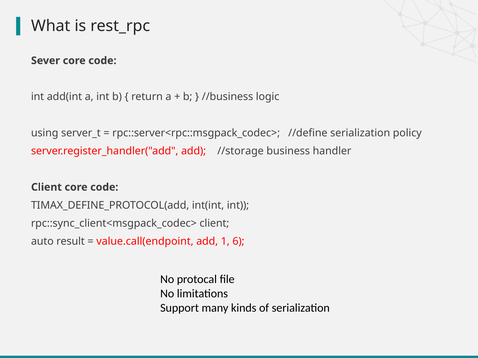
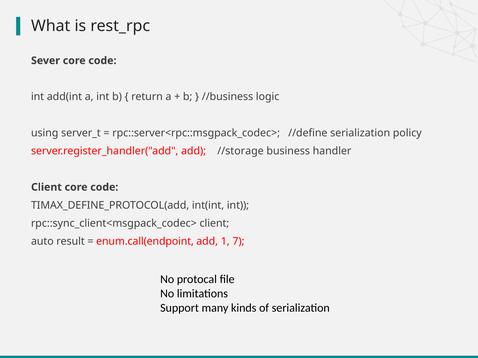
value.call(endpoint: value.call(endpoint -> enum.call(endpoint
6: 6 -> 7
